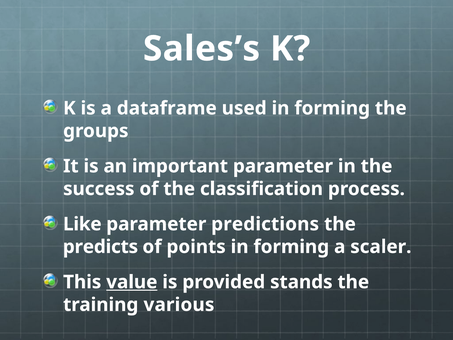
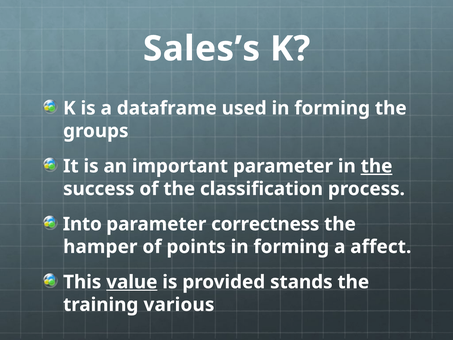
the at (377, 166) underline: none -> present
Like: Like -> Into
predictions: predictions -> correctness
predicts: predicts -> hamper
scaler: scaler -> affect
